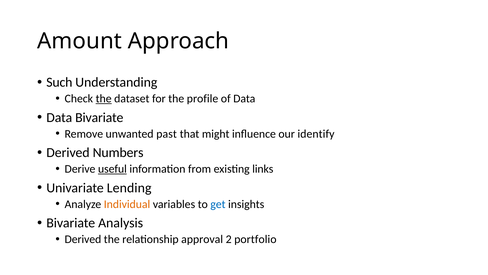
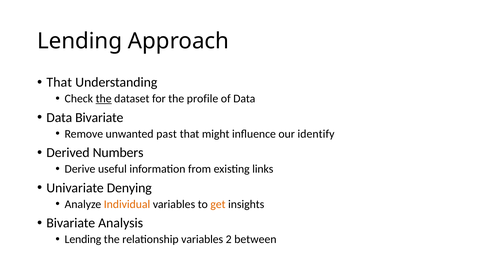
Amount at (80, 41): Amount -> Lending
Such at (59, 82): Such -> That
useful underline: present -> none
Lending: Lending -> Denying
get colour: blue -> orange
Derived at (83, 239): Derived -> Lending
relationship approval: approval -> variables
portfolio: portfolio -> between
